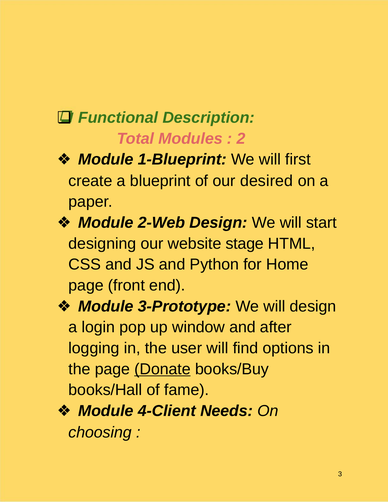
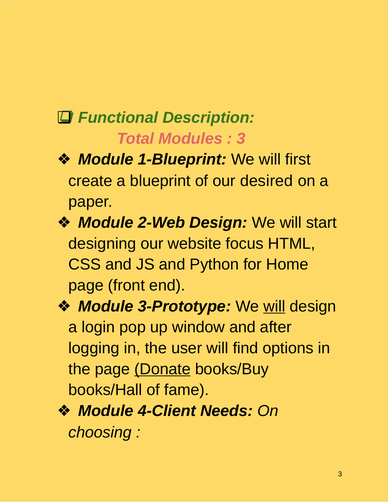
2 at (241, 139): 2 -> 3
stage: stage -> focus
will at (274, 306) underline: none -> present
